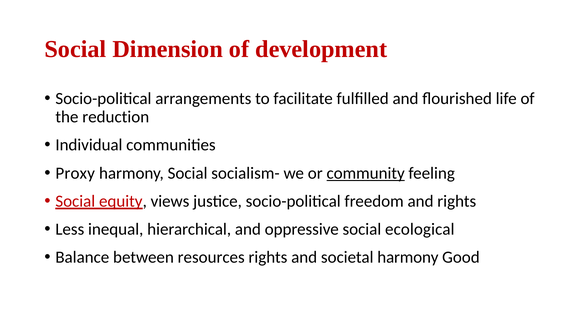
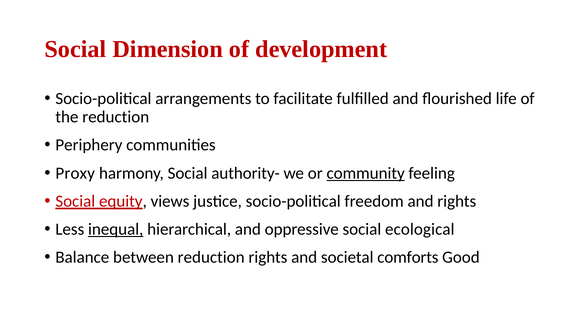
Individual: Individual -> Periphery
socialism-: socialism- -> authority-
inequal underline: none -> present
between resources: resources -> reduction
societal harmony: harmony -> comforts
